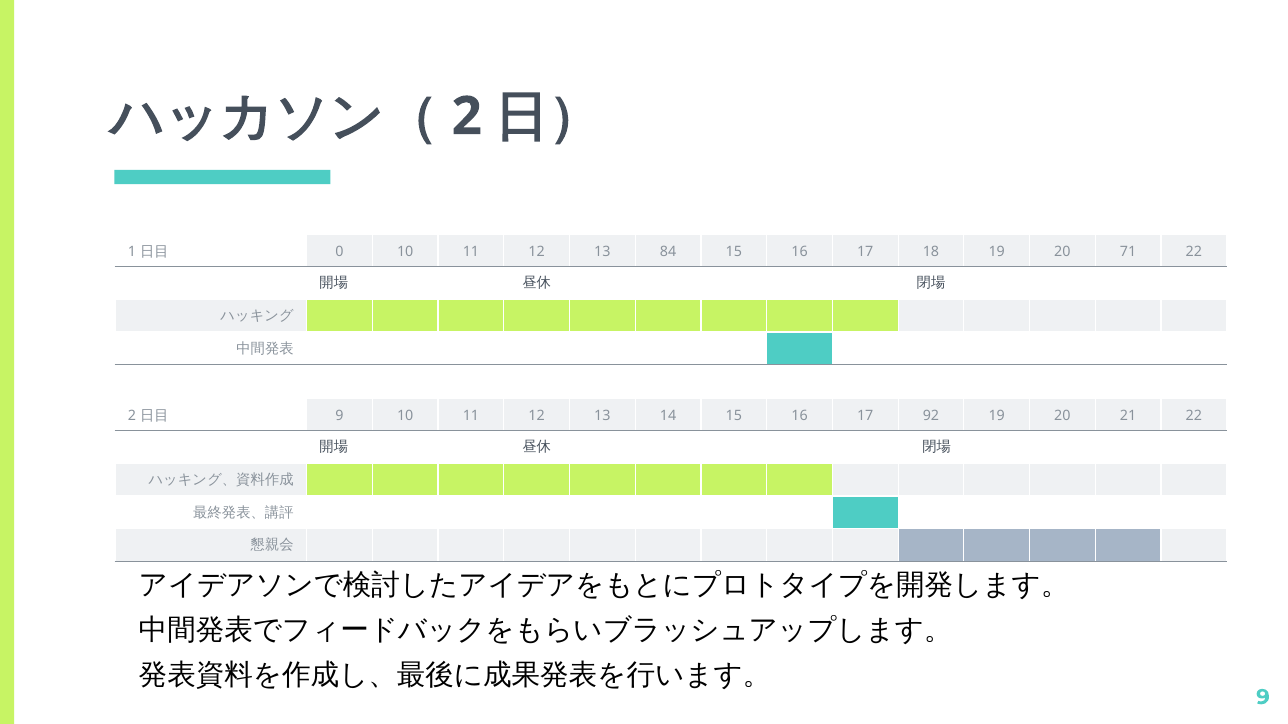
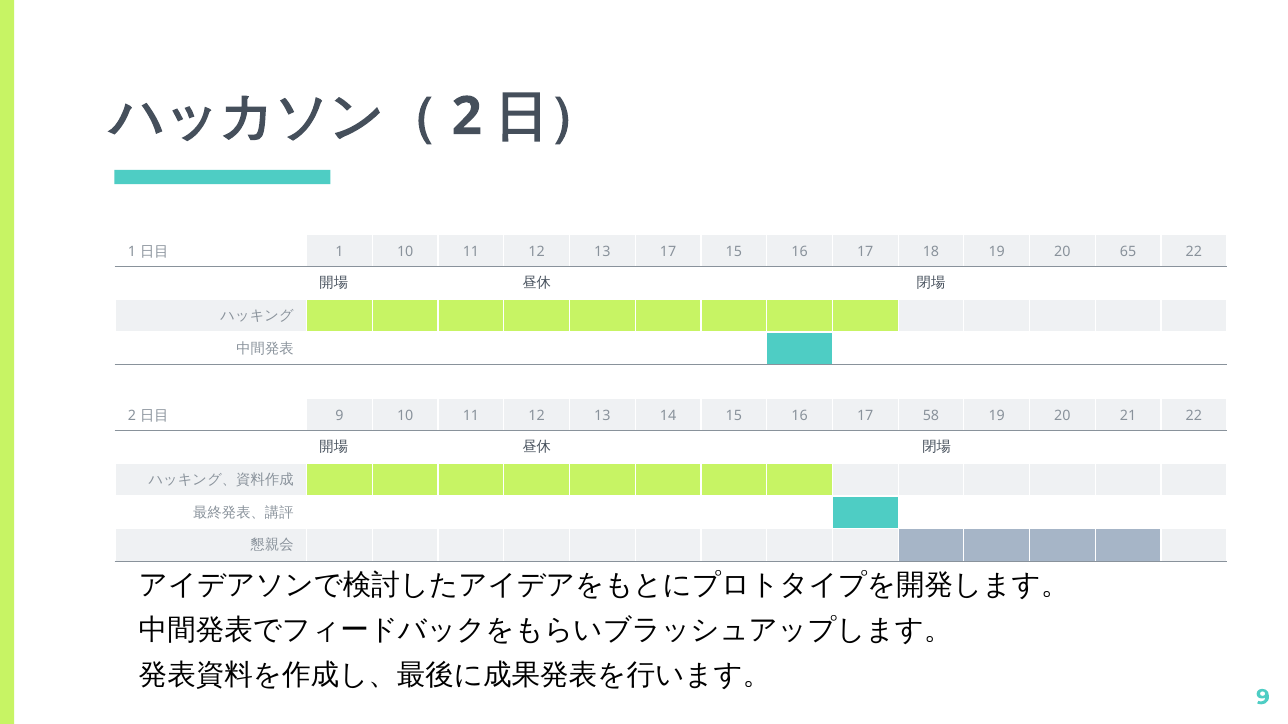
0 at (340, 252): 0 -> 1
13 84: 84 -> 17
71: 71 -> 65
92: 92 -> 58
